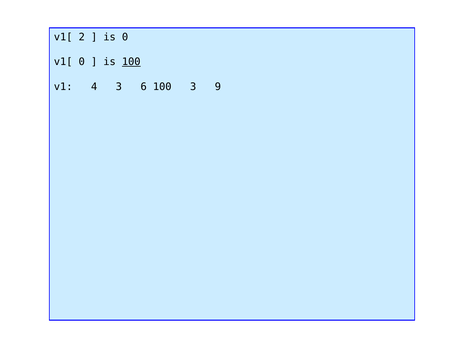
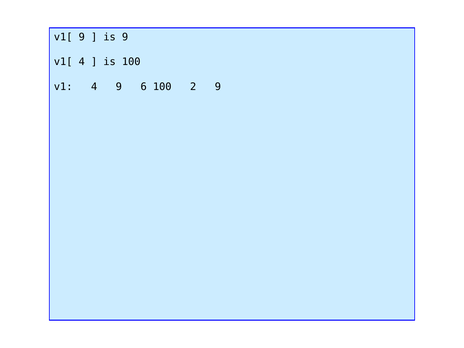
v1[ 2: 2 -> 9
is 0: 0 -> 9
v1[ 0: 0 -> 4
100 at (131, 62) underline: present -> none
4 3: 3 -> 9
100 3: 3 -> 2
